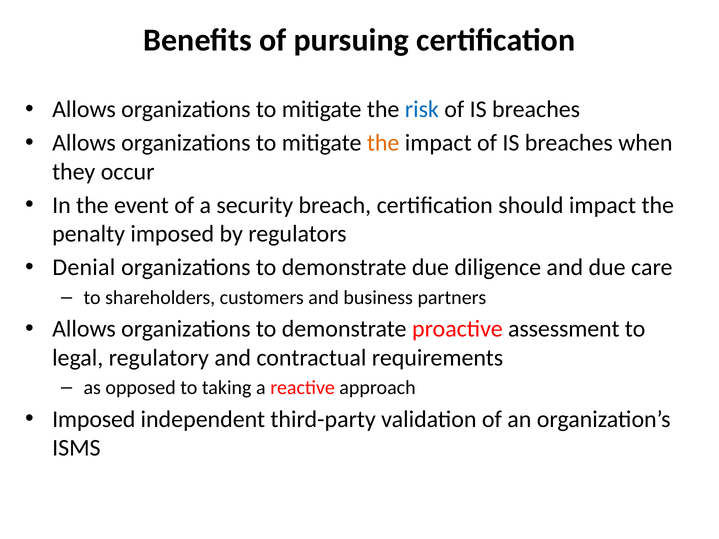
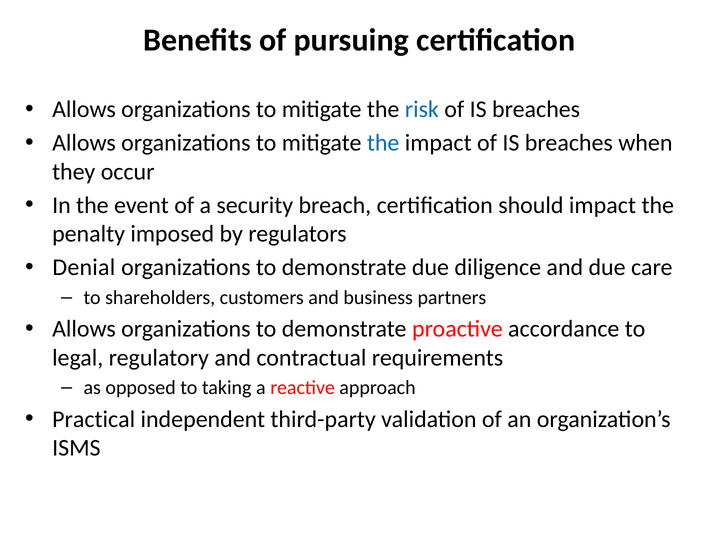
the at (383, 143) colour: orange -> blue
assessment: assessment -> accordance
Imposed at (94, 419): Imposed -> Practical
